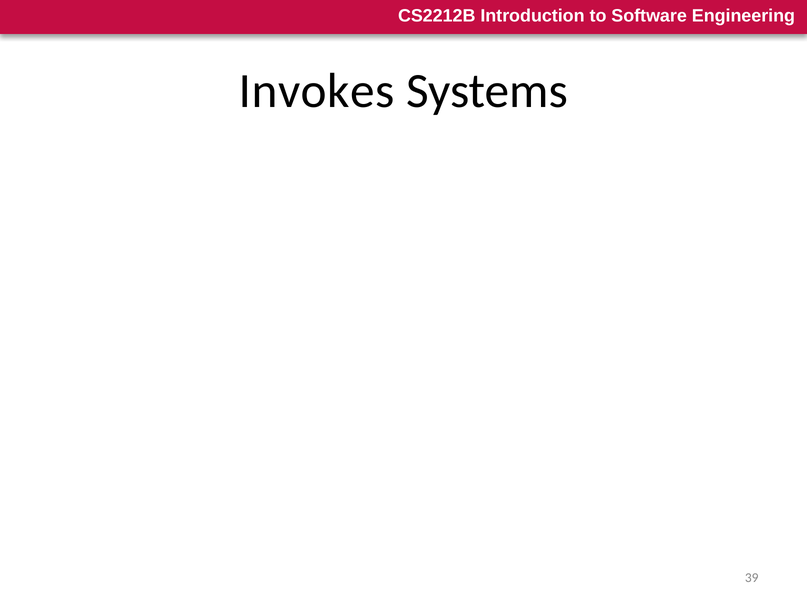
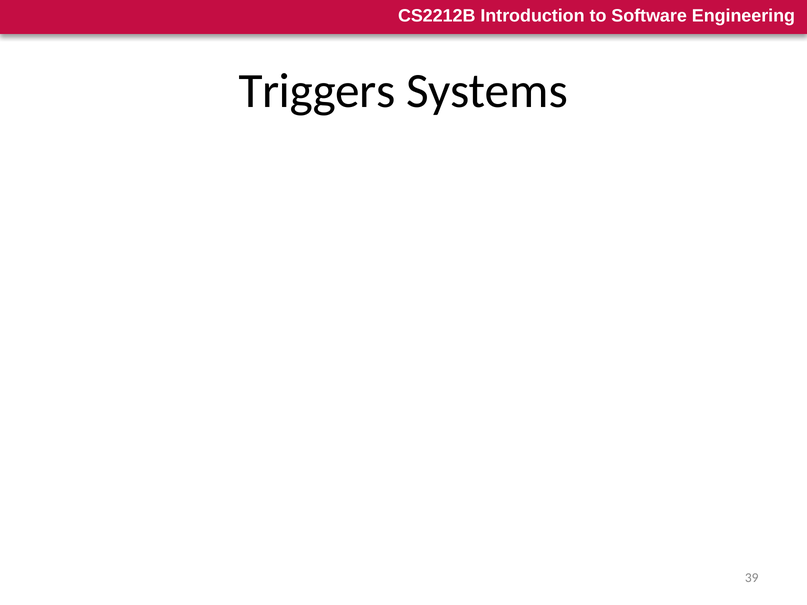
Invokes: Invokes -> Triggers
